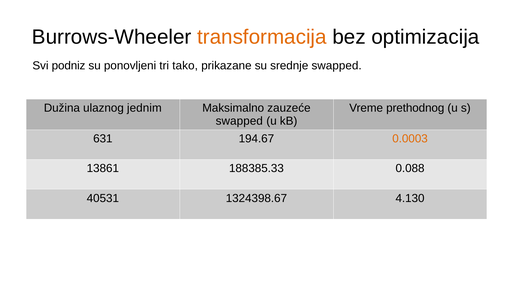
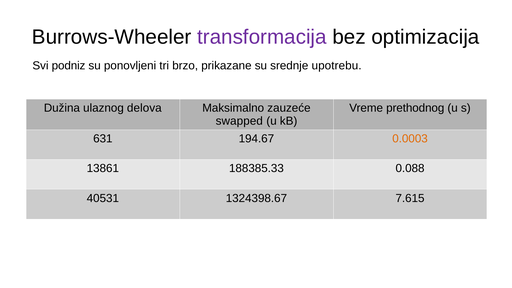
transformacija colour: orange -> purple
tako: tako -> brzo
srednje swapped: swapped -> upotrebu
jednim: jednim -> delova
4.130: 4.130 -> 7.615
